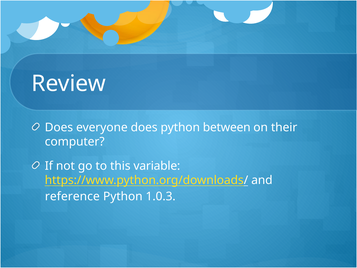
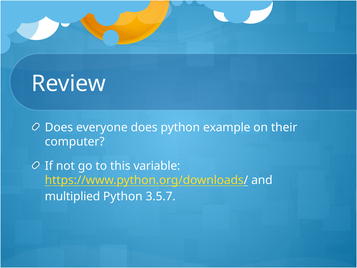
between: between -> example
reference: reference -> multiplied
1.0.3: 1.0.3 -> 3.5.7
